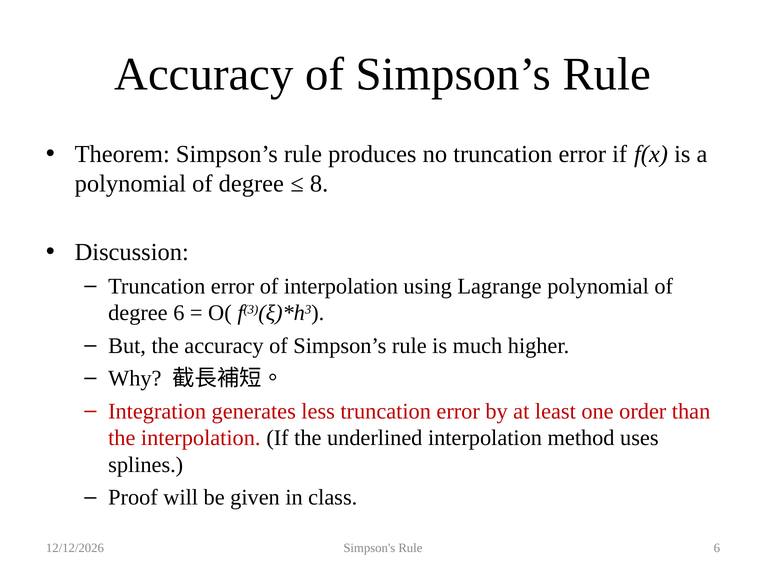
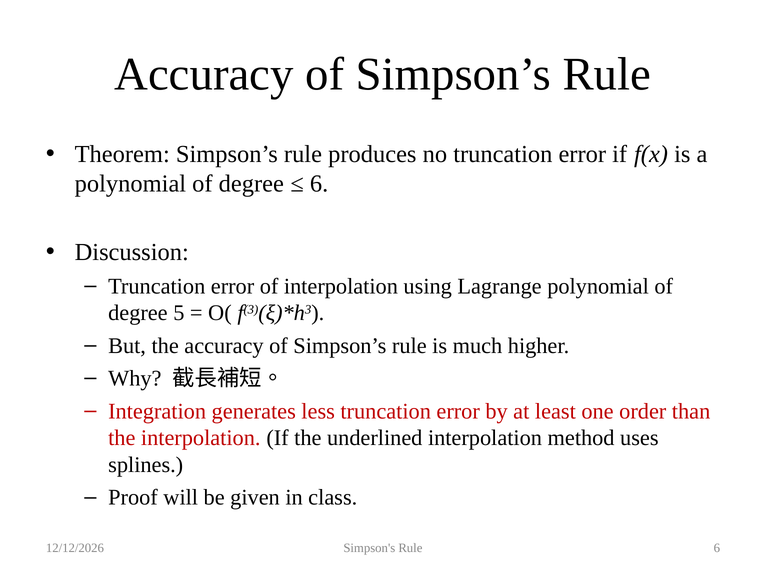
8 at (319, 184): 8 -> 6
degree 6: 6 -> 5
